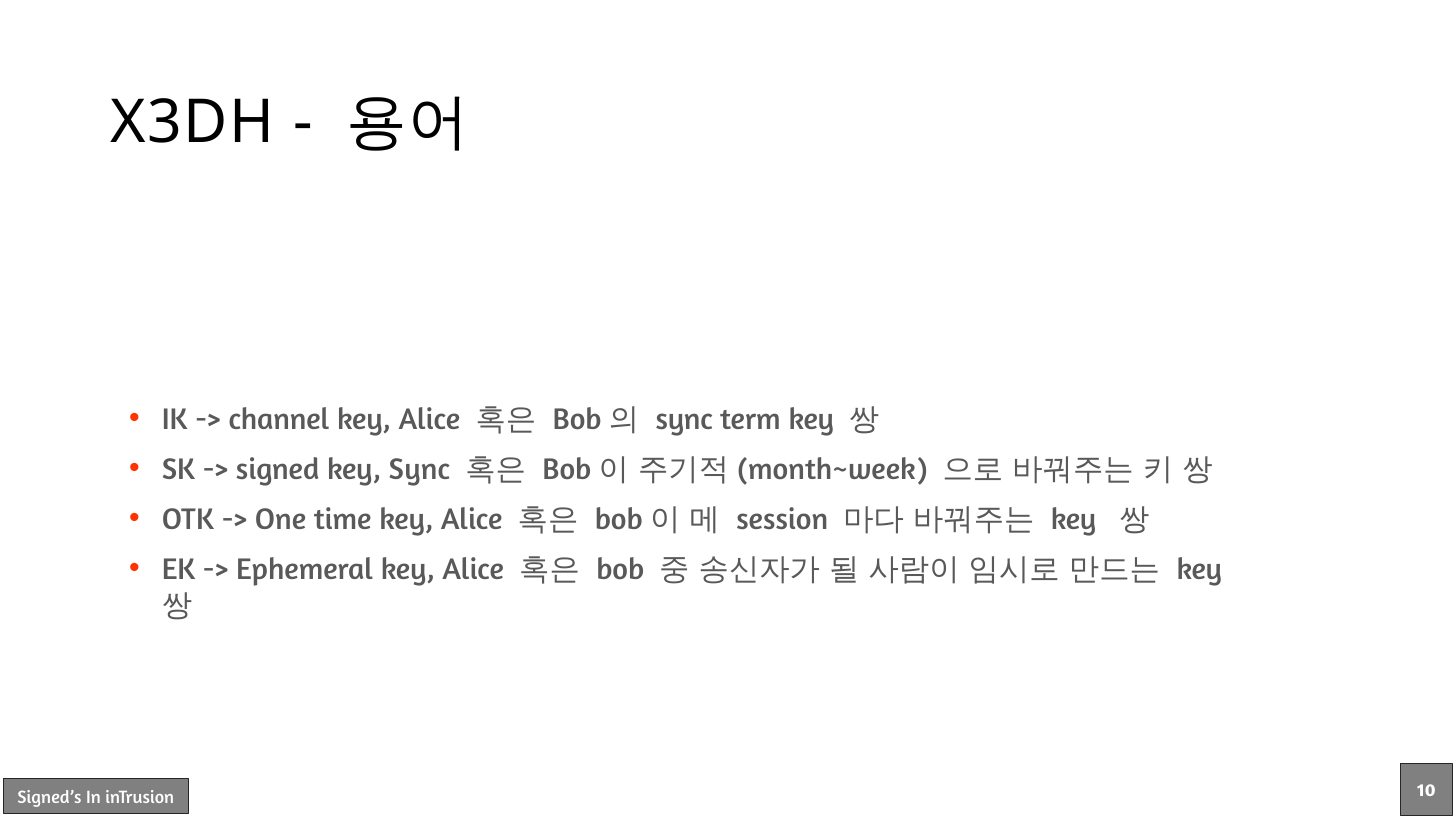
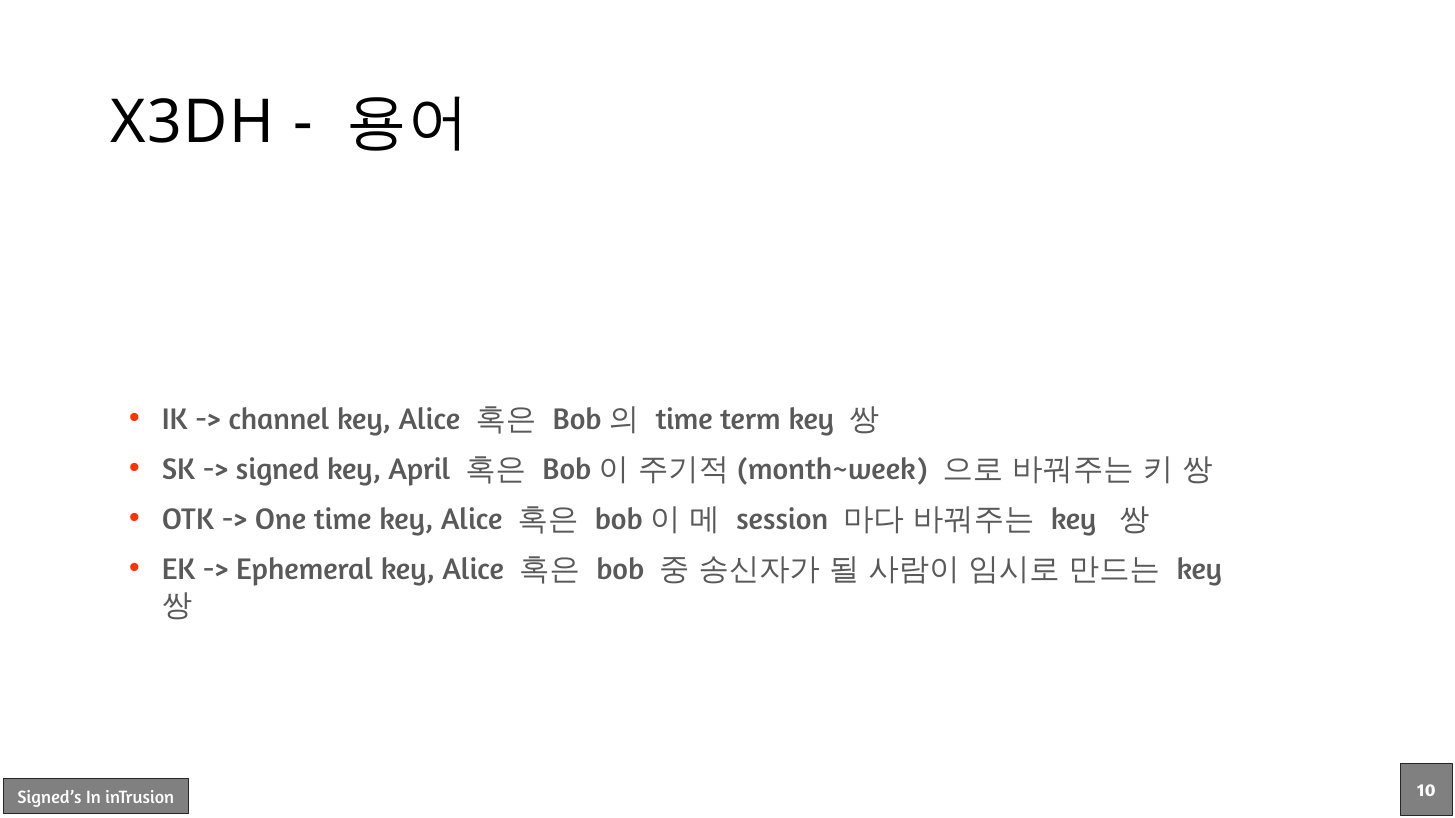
sync at (684, 419): sync -> time
key Sync: Sync -> April
